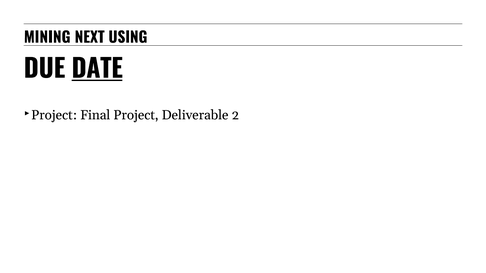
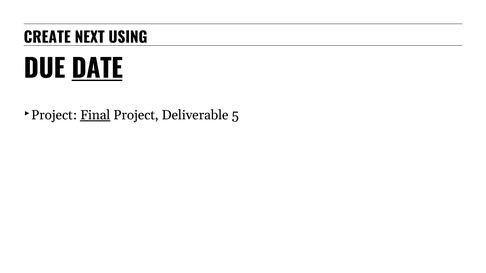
MINING: MINING -> CREATE
Final underline: none -> present
2: 2 -> 5
